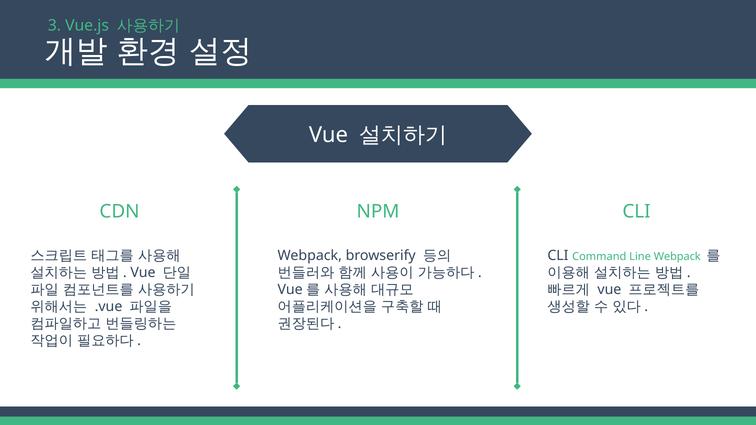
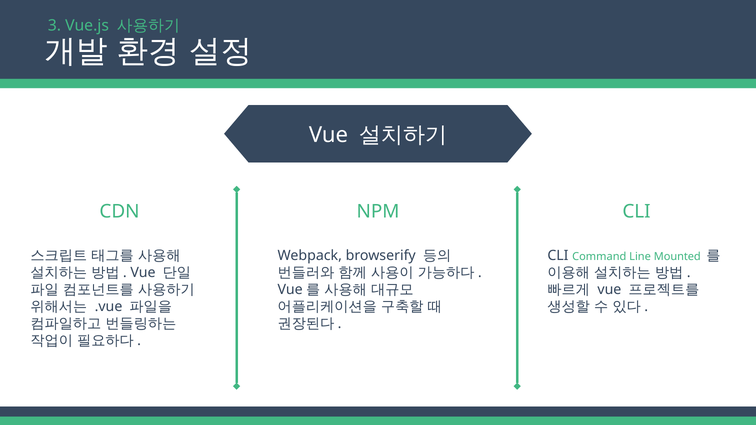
Line Webpack: Webpack -> Mounted
